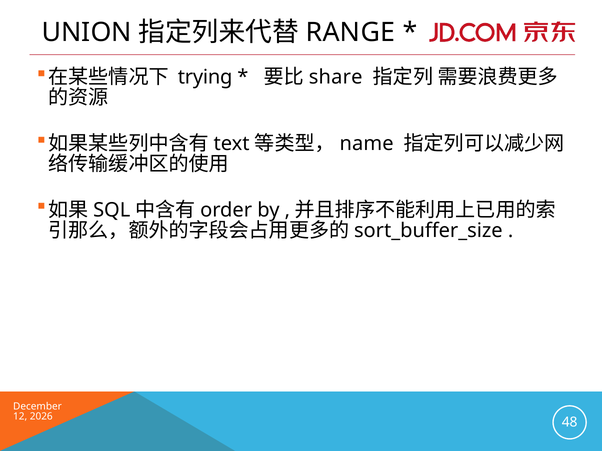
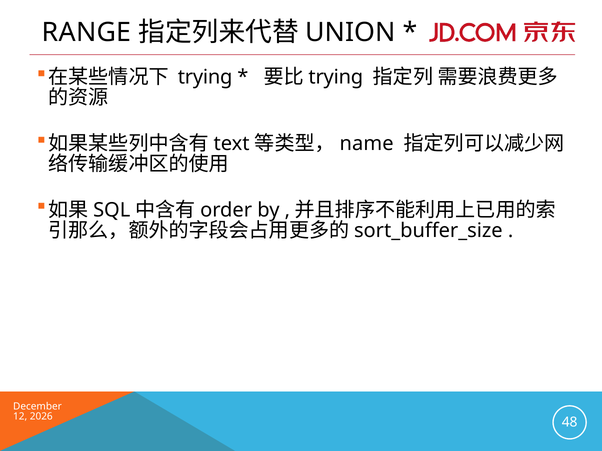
UNION: UNION -> RANGE
RANGE: RANGE -> UNION
share at (336, 77): share -> trying
